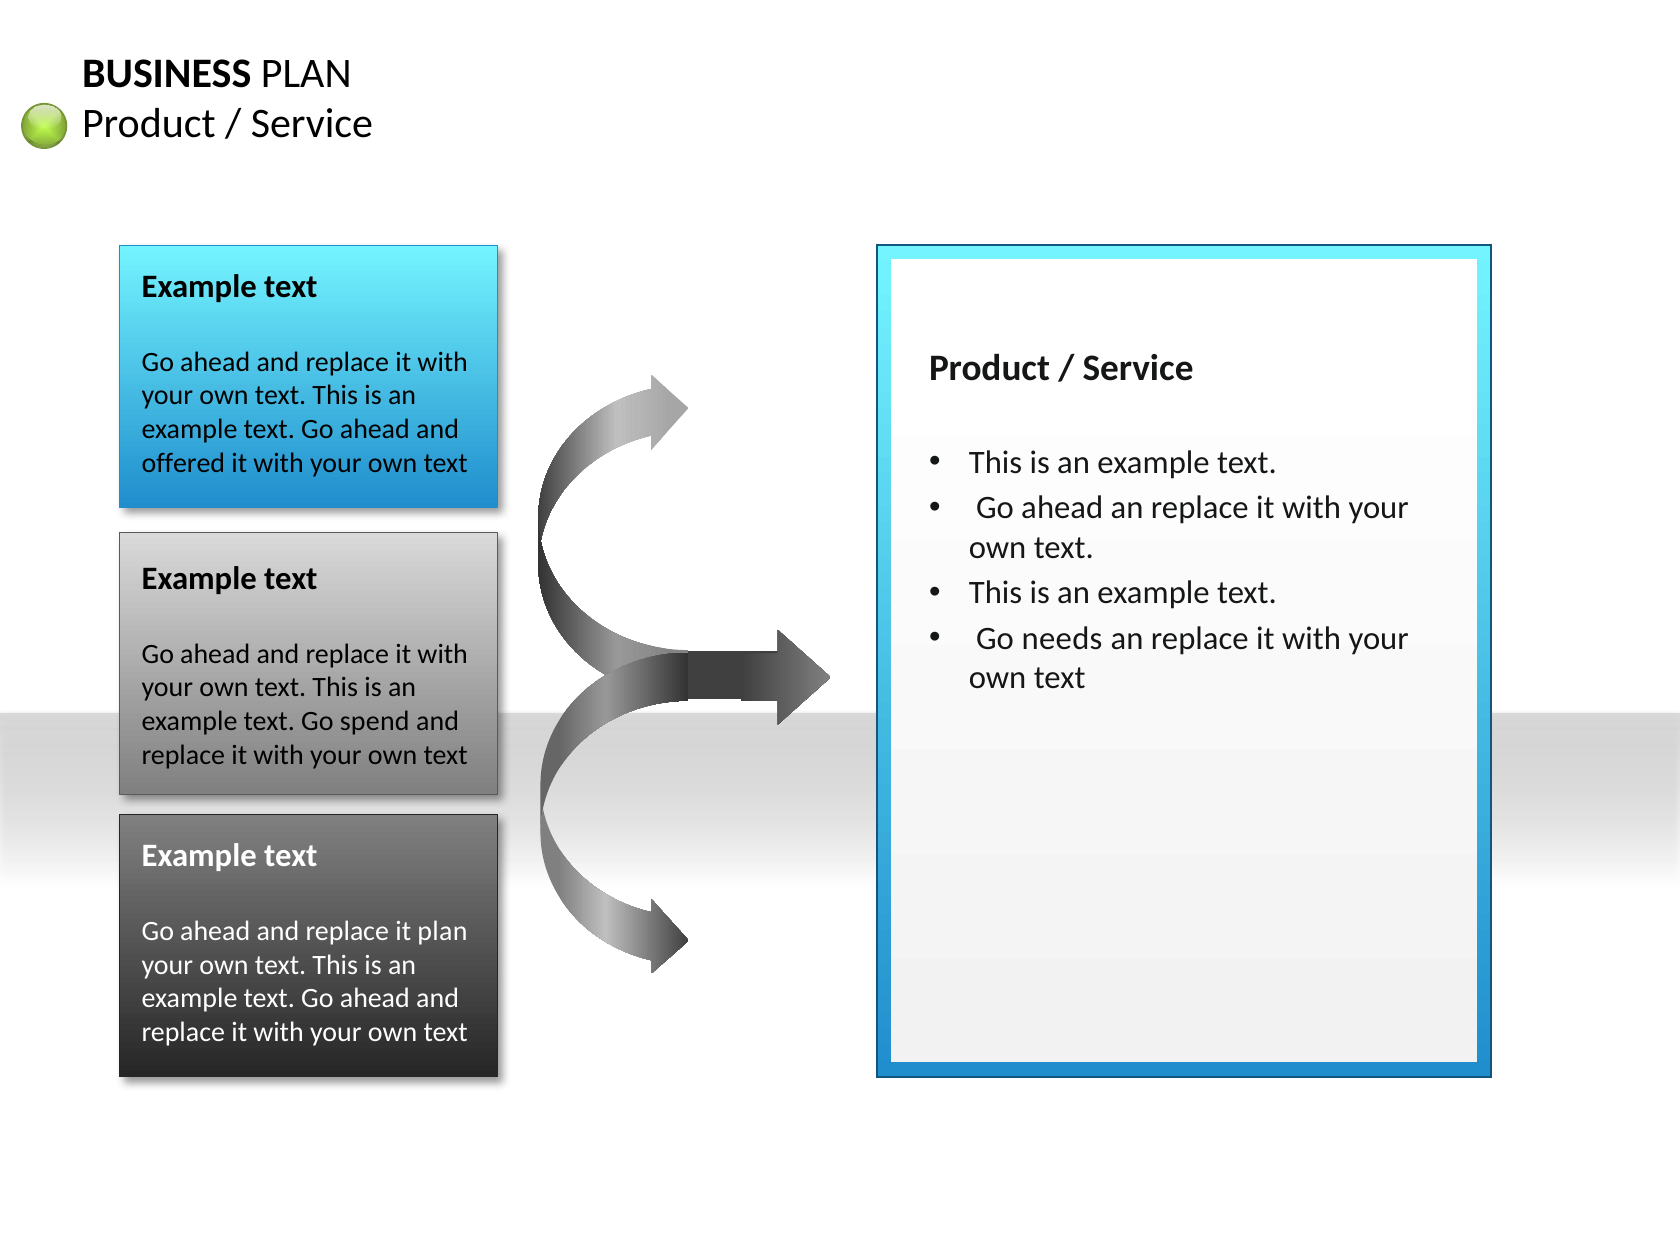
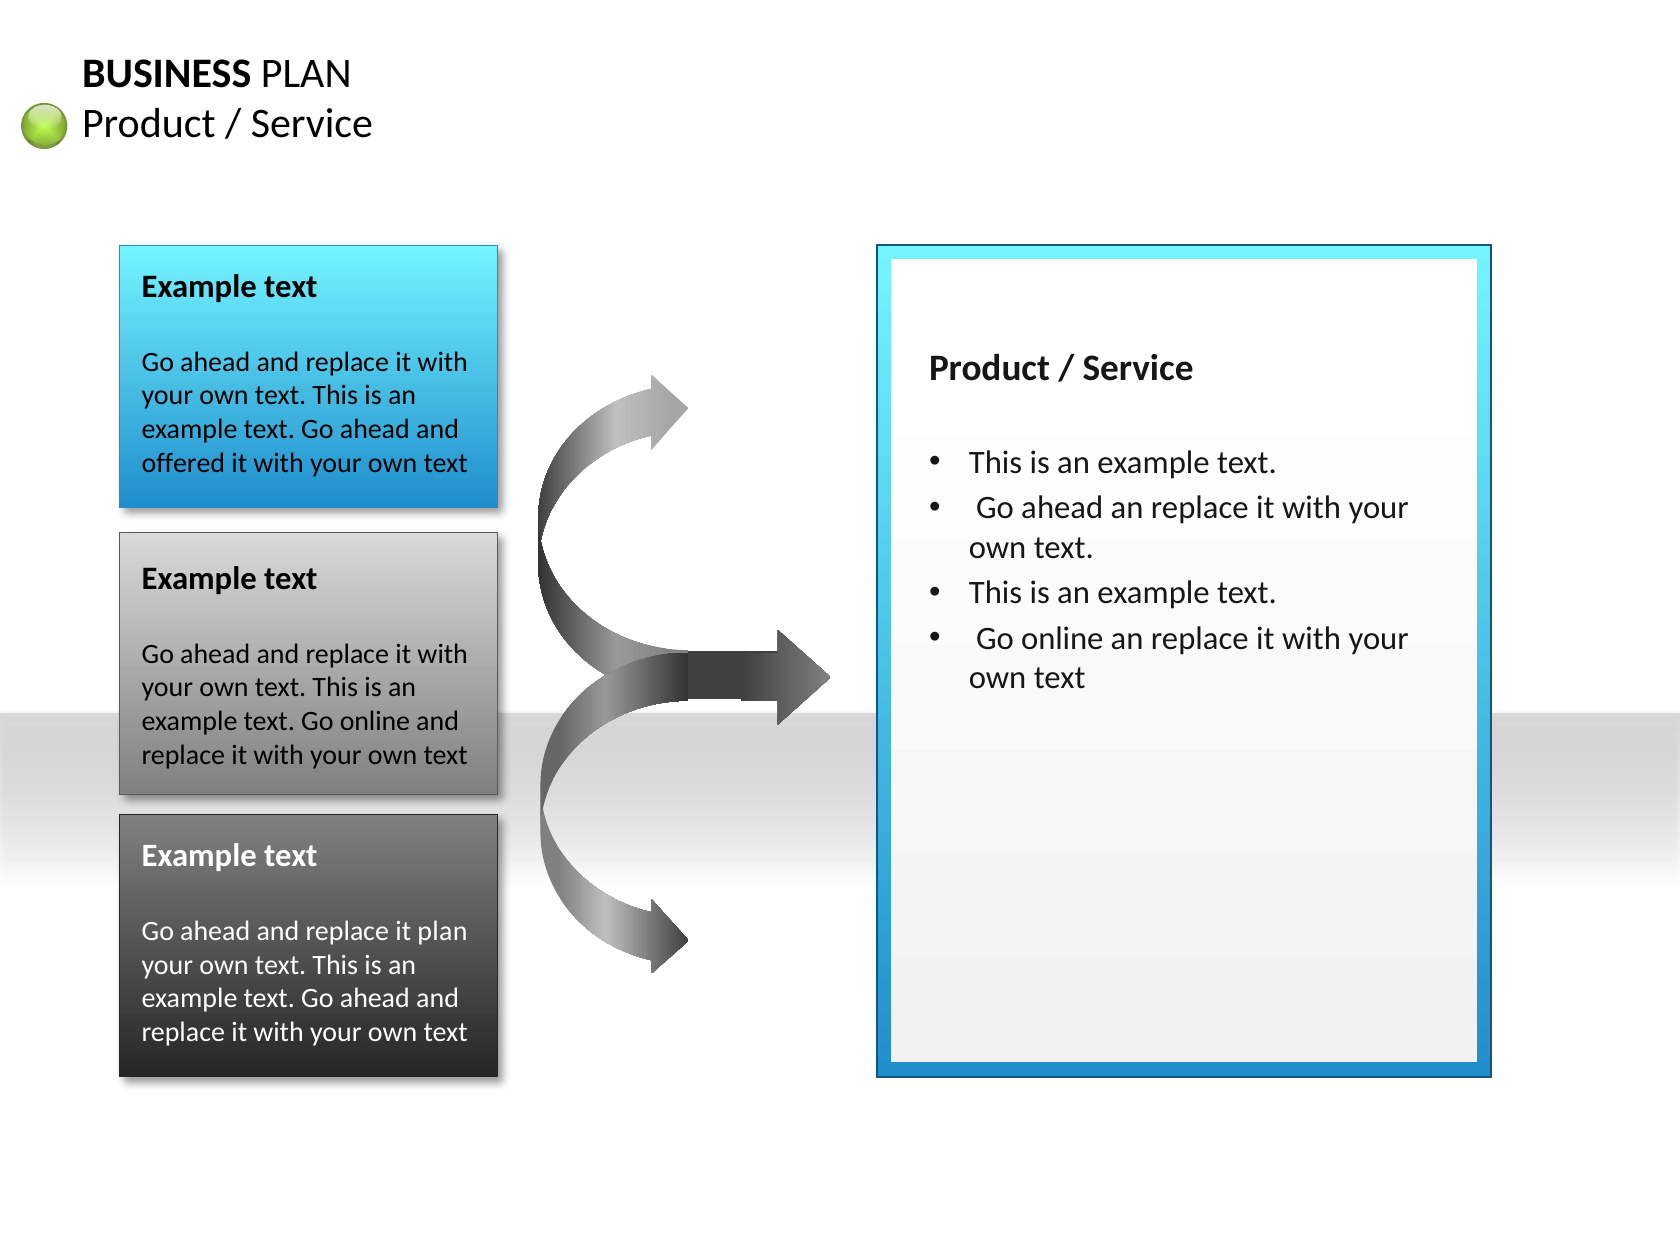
needs at (1062, 639): needs -> online
text Go spend: spend -> online
